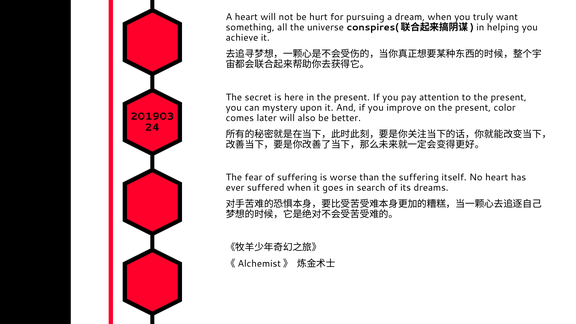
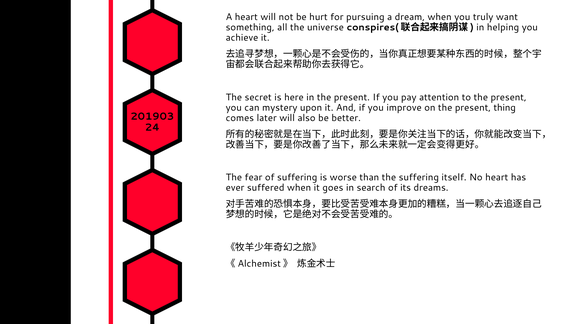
color: color -> thing
